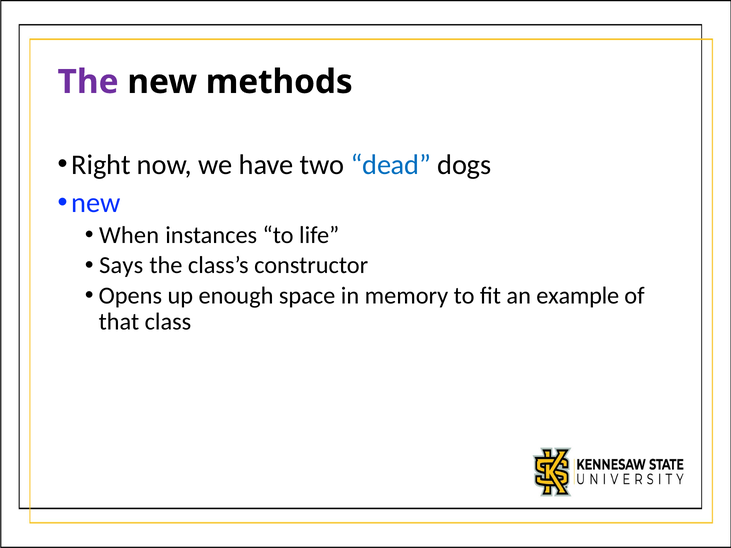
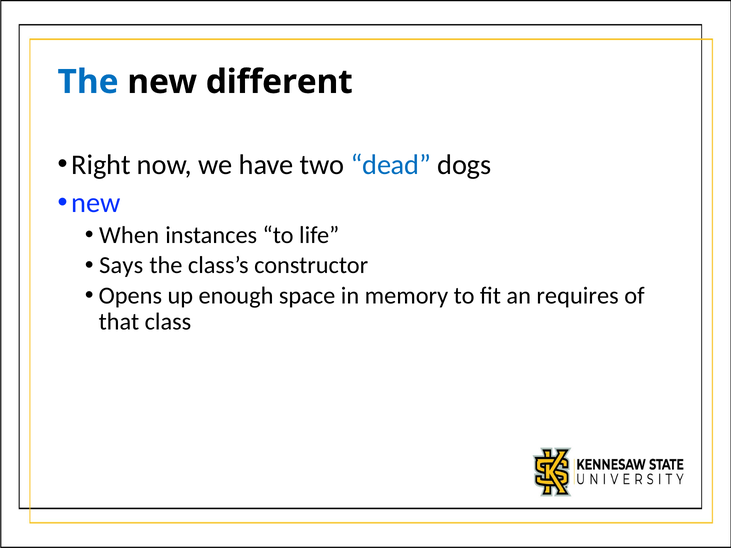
The at (88, 82) colour: purple -> blue
methods: methods -> different
example: example -> requires
